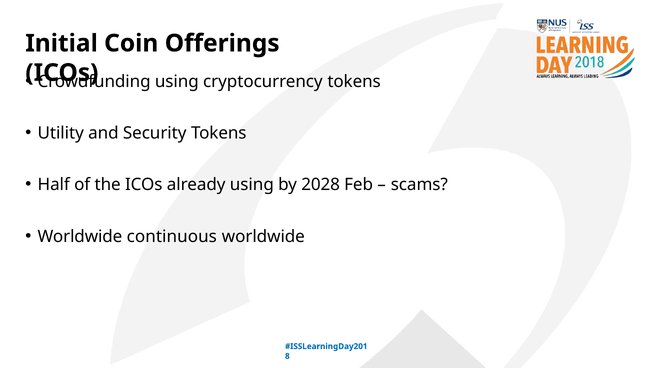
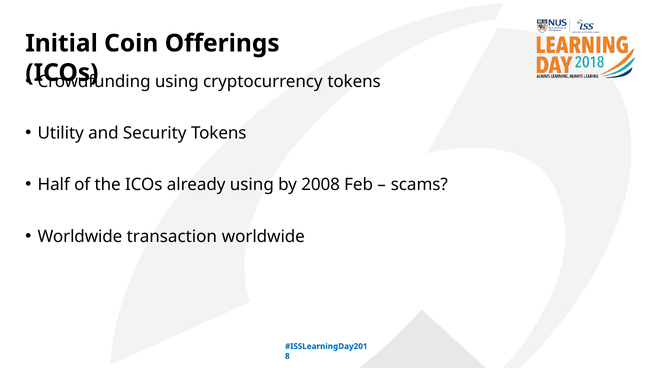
2028: 2028 -> 2008
continuous: continuous -> transaction
